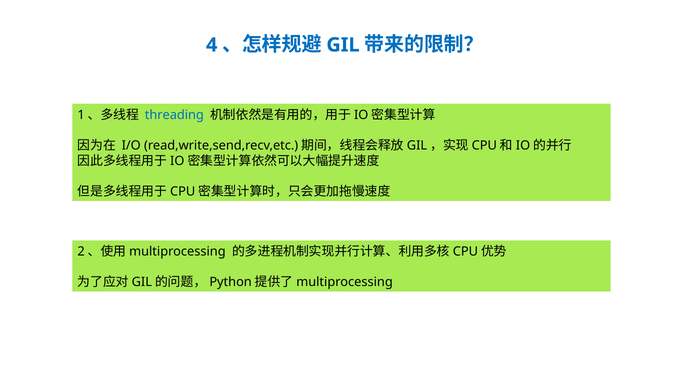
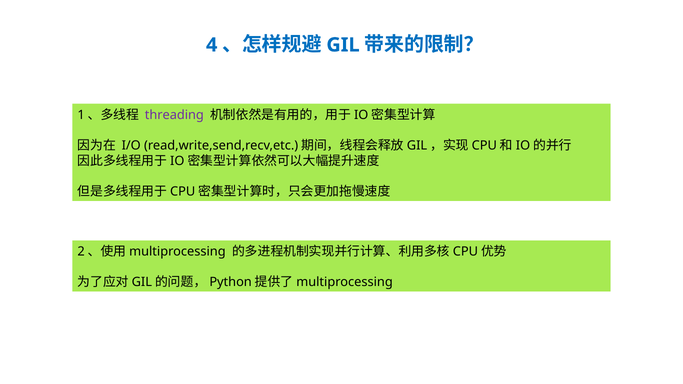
threading colour: blue -> purple
